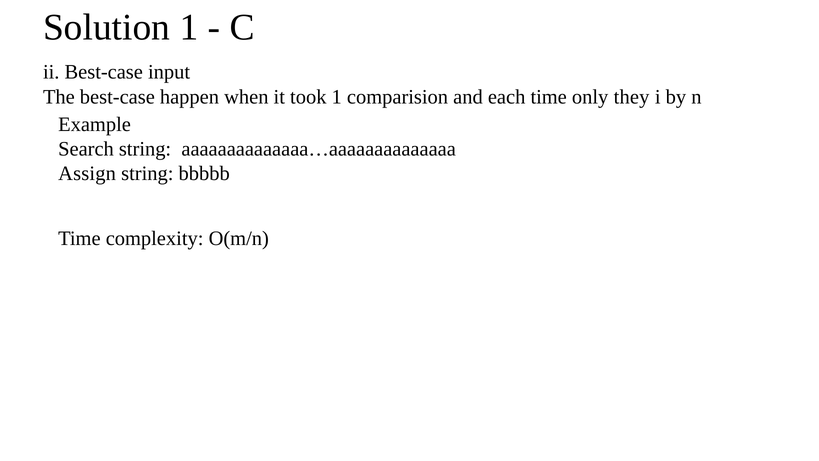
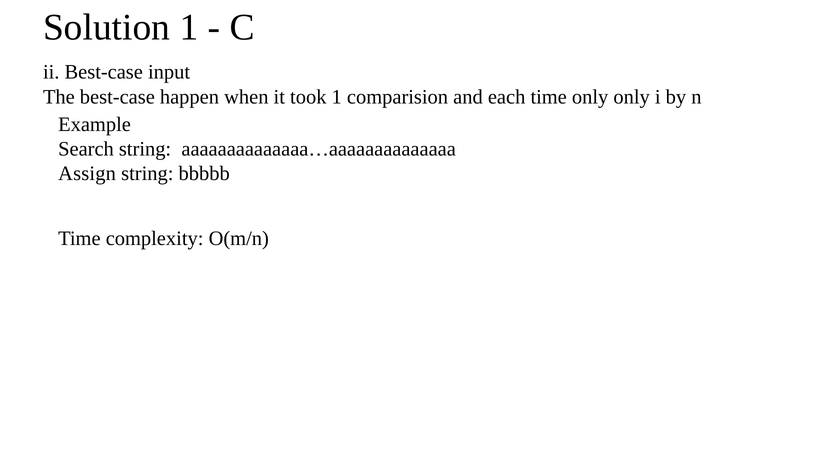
only they: they -> only
